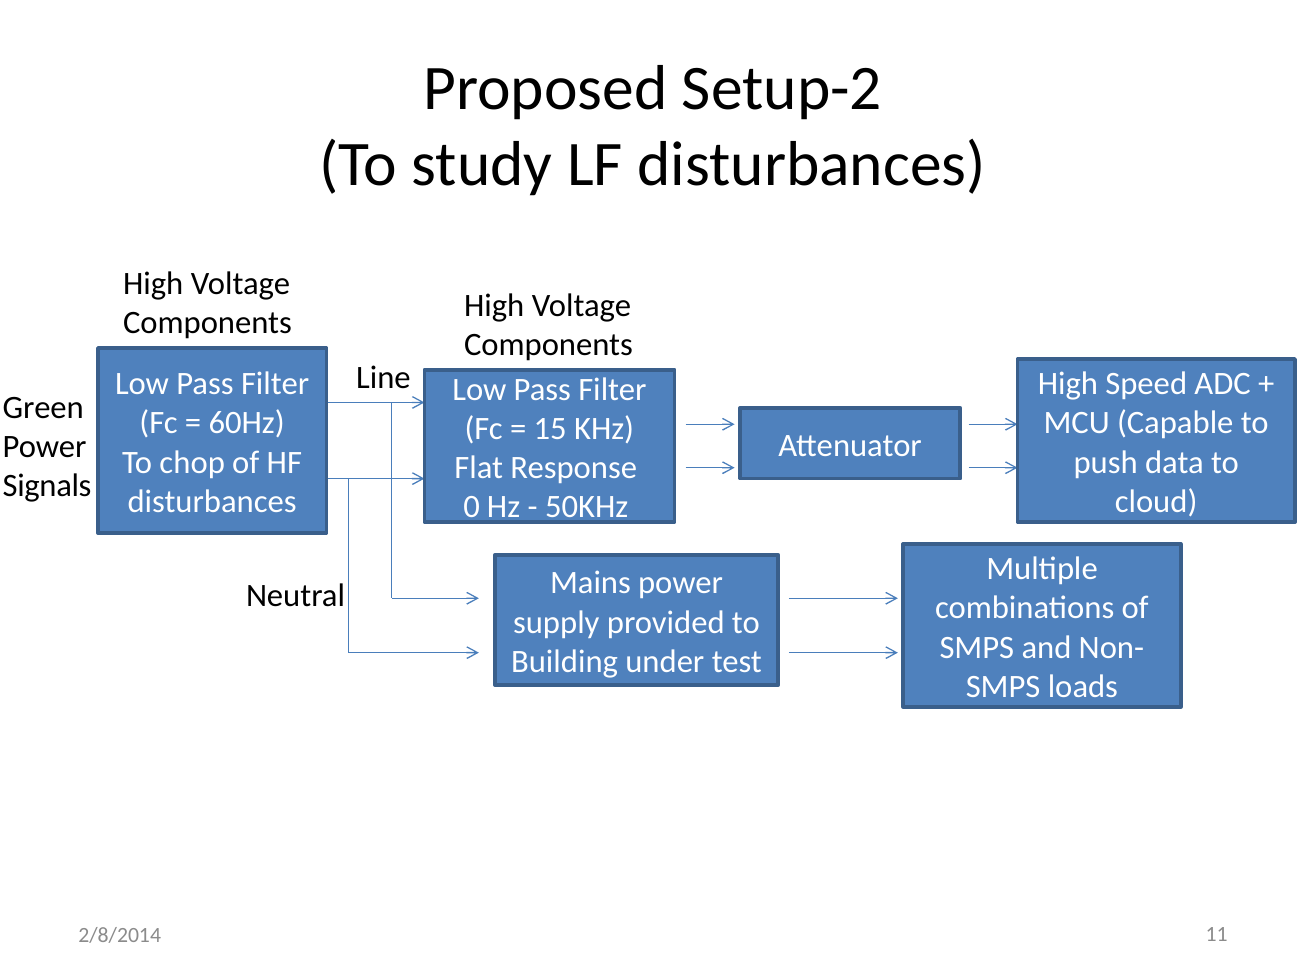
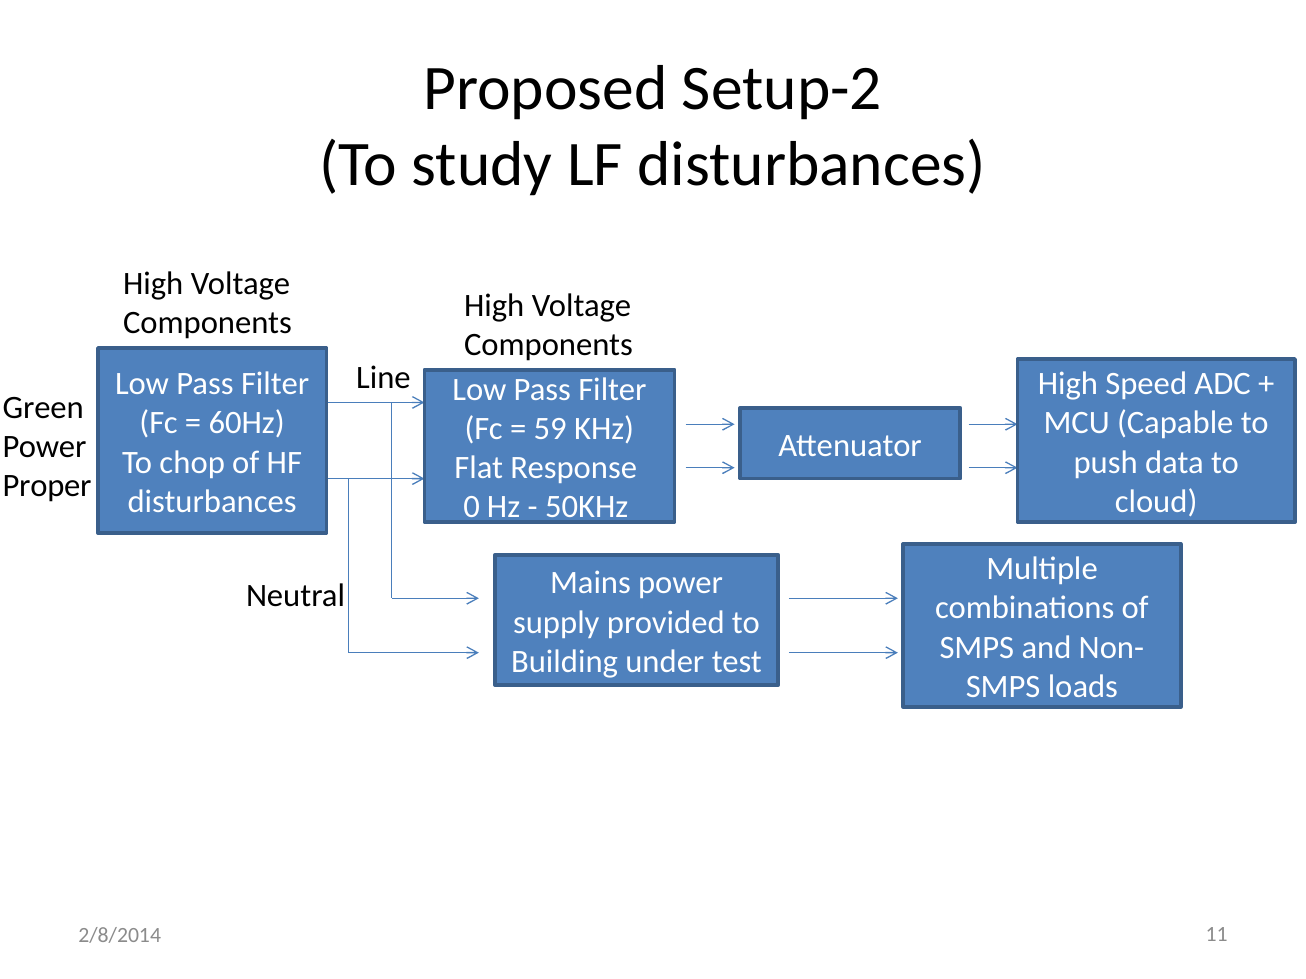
15: 15 -> 59
Signals: Signals -> Proper
